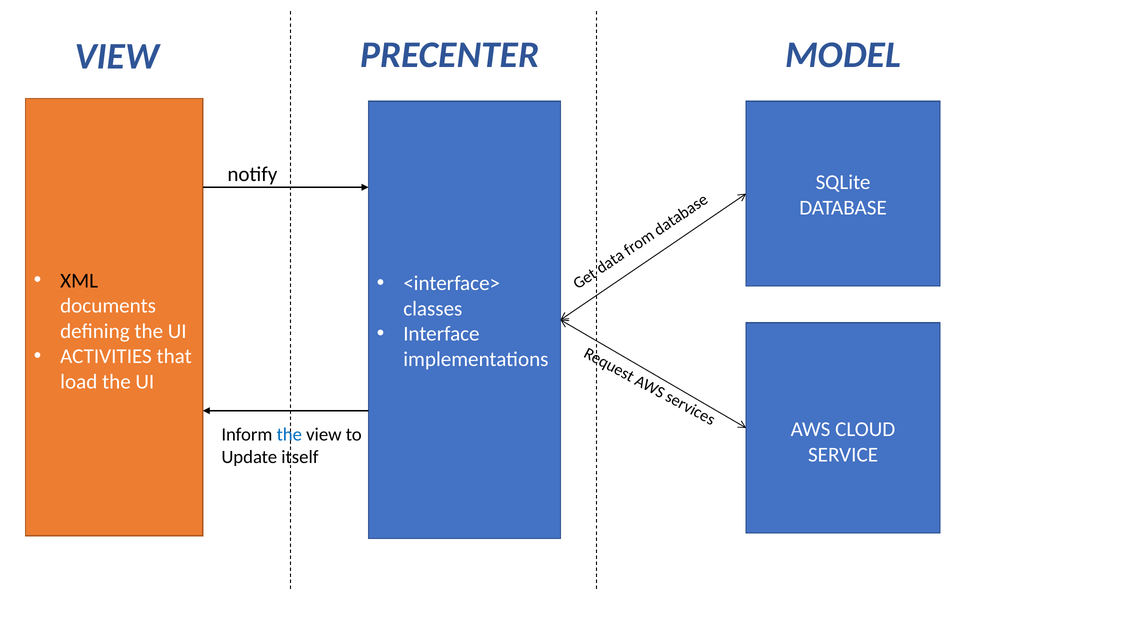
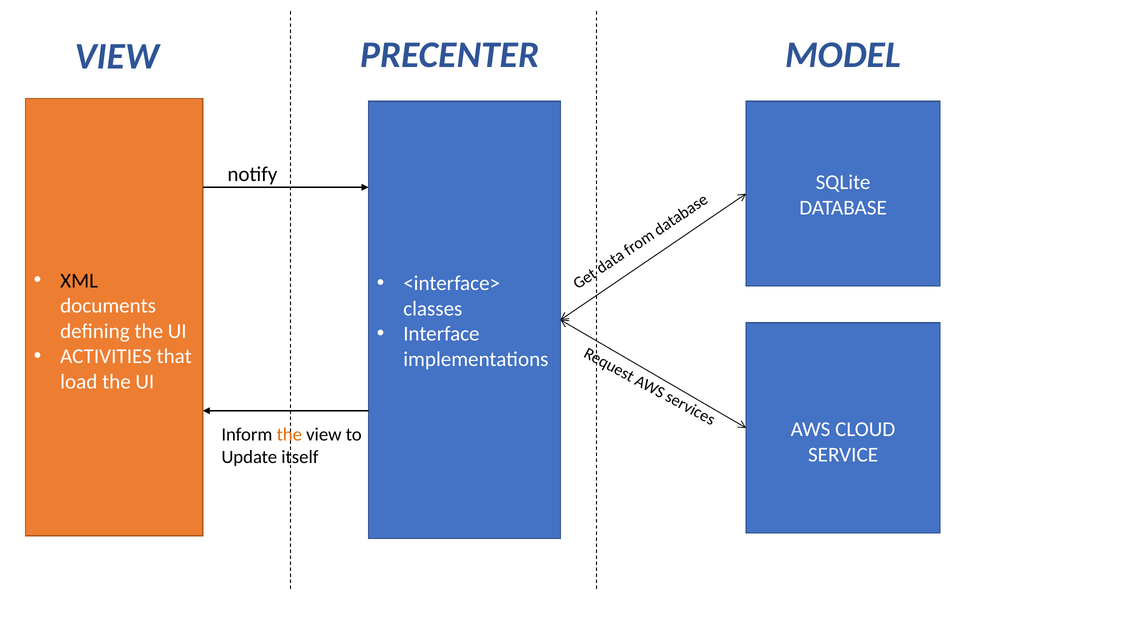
the at (289, 435) colour: blue -> orange
